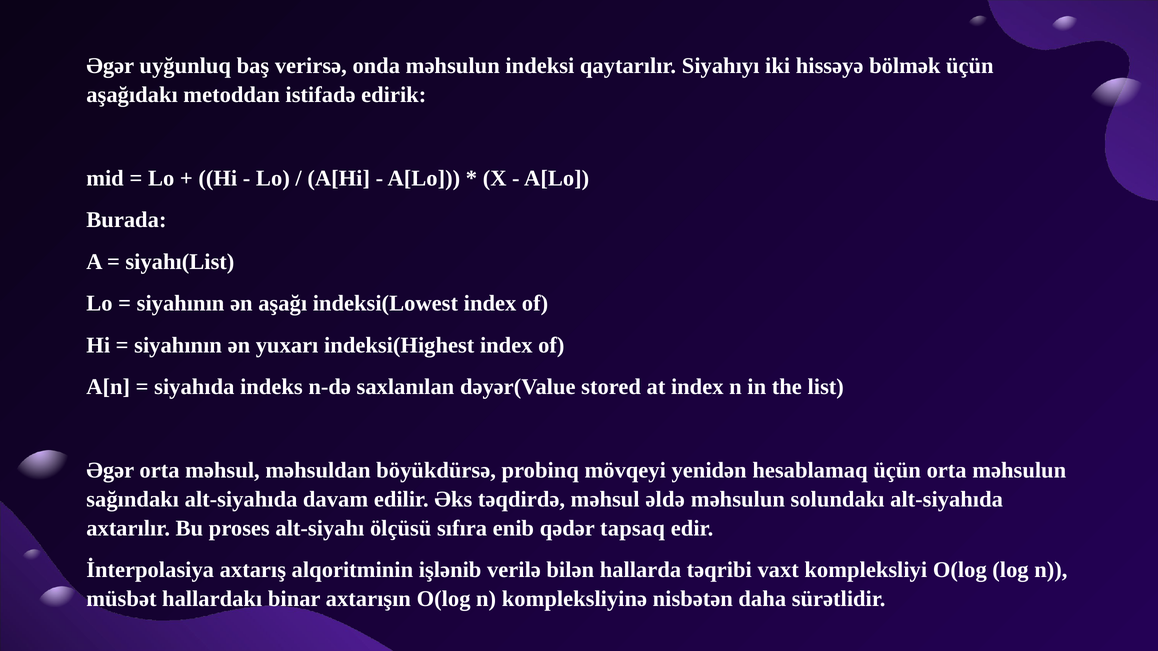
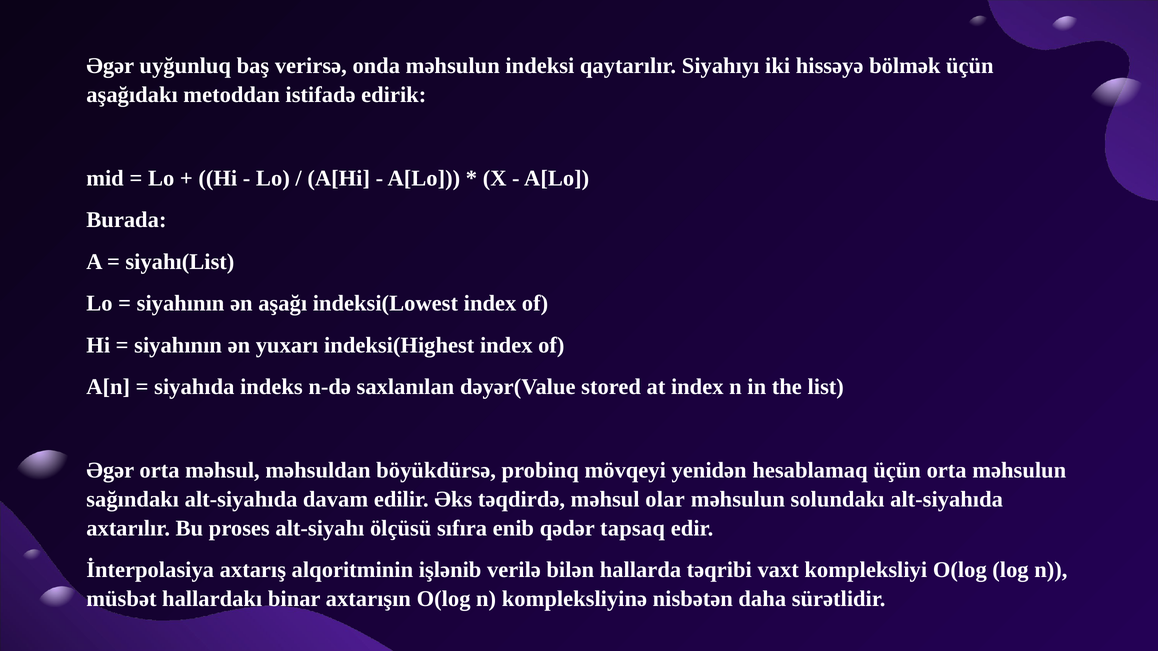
əldə: əldə -> olar
